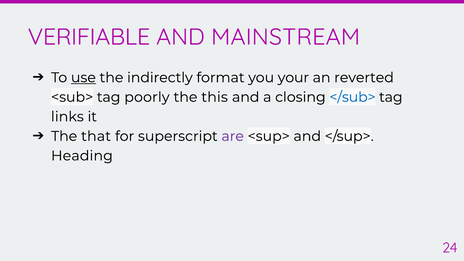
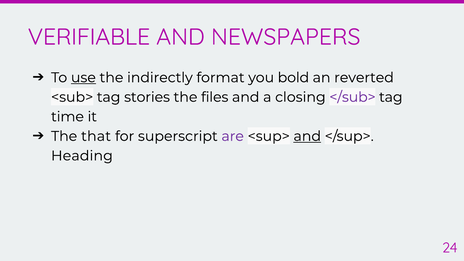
MAINSTREAM: MAINSTREAM -> NEWSPAPERS
your: your -> bold
poorly: poorly -> stories
this: this -> files
</sub> colour: blue -> purple
links: links -> time
and at (307, 136) underline: none -> present
